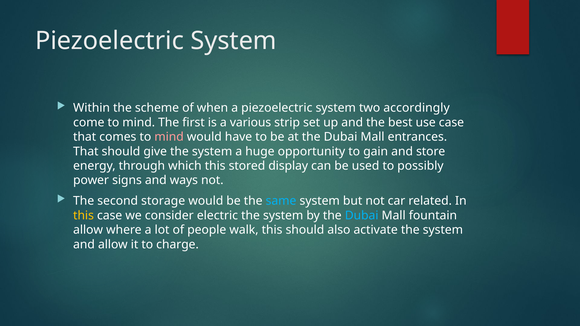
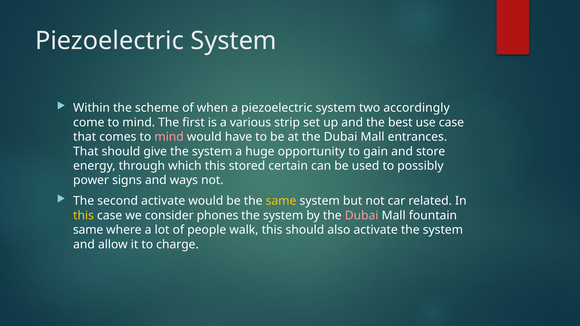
display: display -> certain
second storage: storage -> activate
same at (281, 201) colour: light blue -> yellow
electric: electric -> phones
Dubai at (362, 216) colour: light blue -> pink
allow at (88, 230): allow -> same
